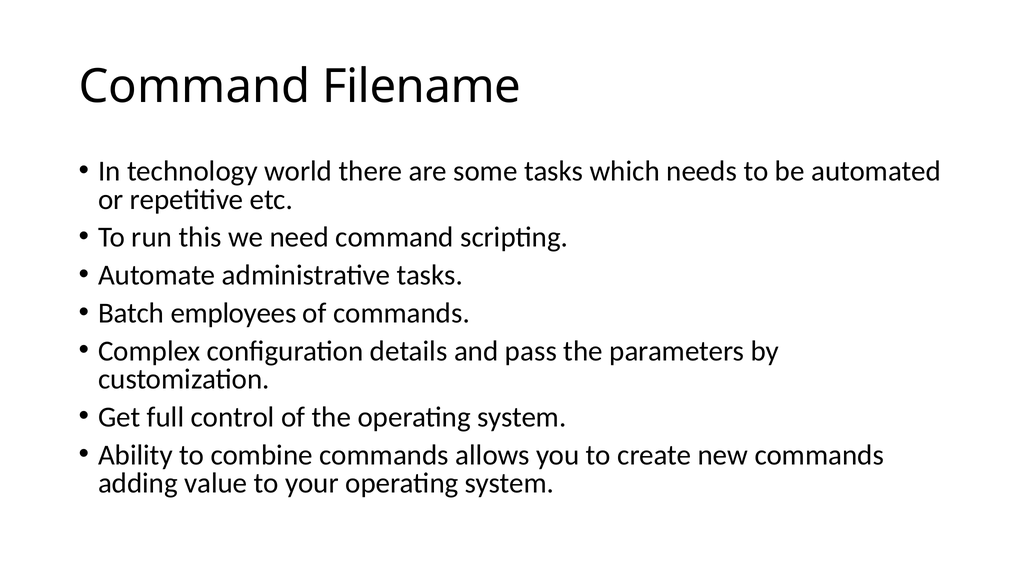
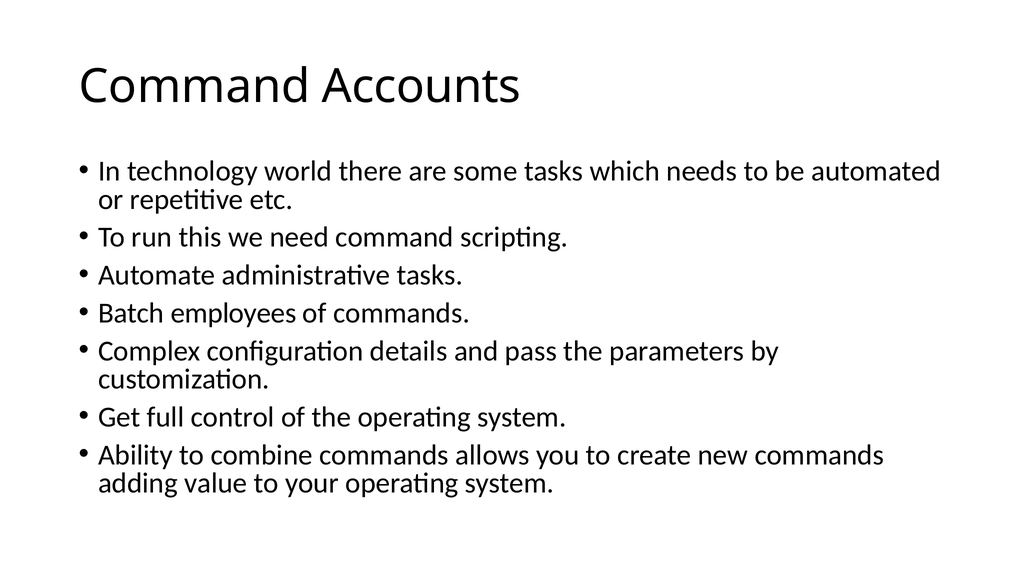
Filename: Filename -> Accounts
